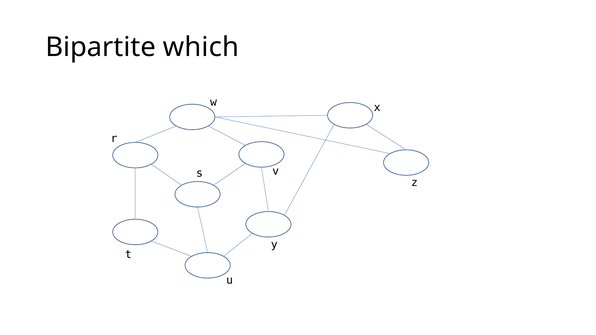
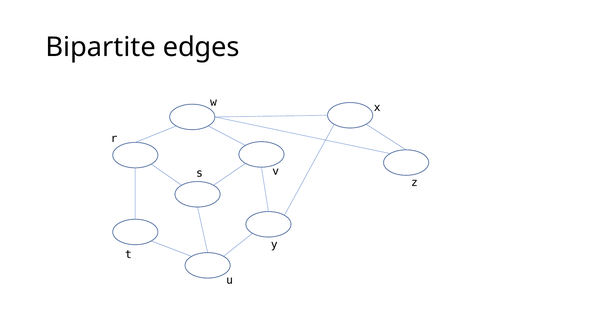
which: which -> edges
